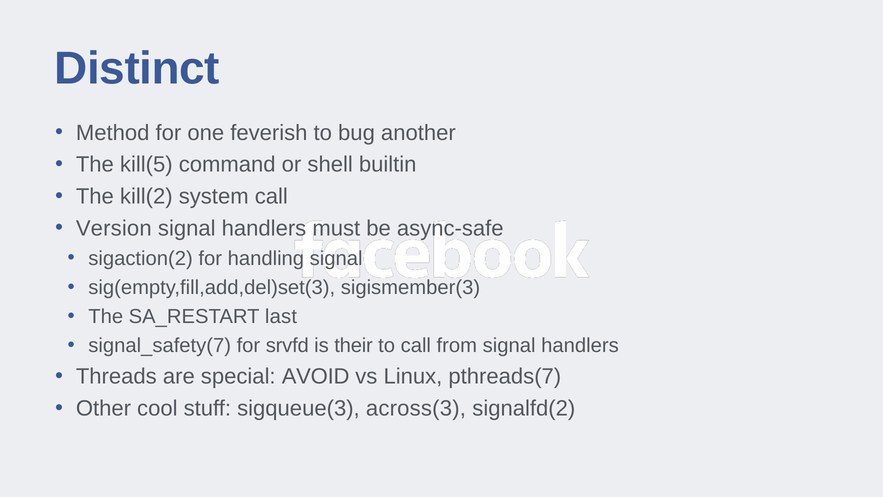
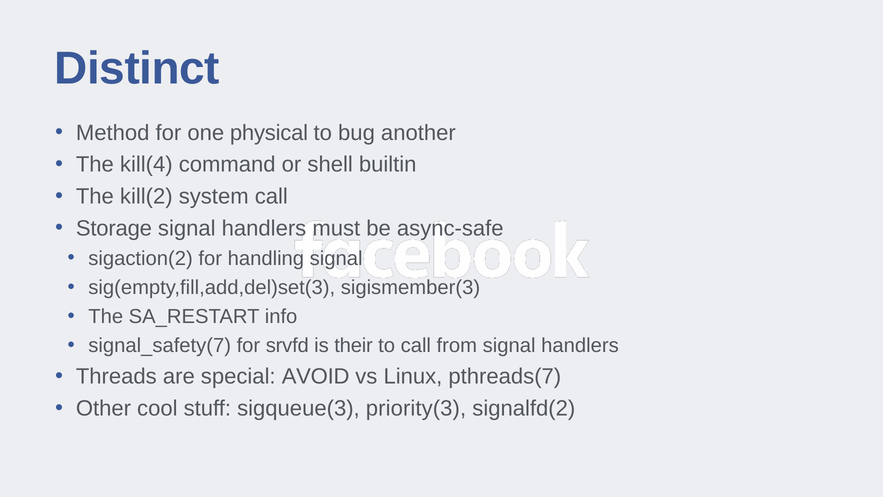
feverish: feverish -> physical
kill(5: kill(5 -> kill(4
Version: Version -> Storage
last: last -> info
across(3: across(3 -> priority(3
